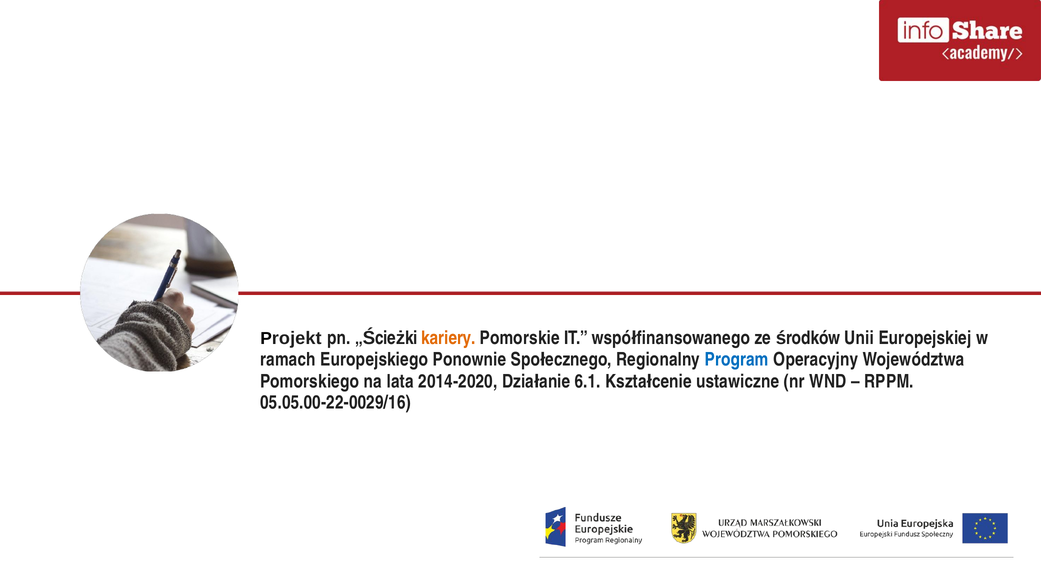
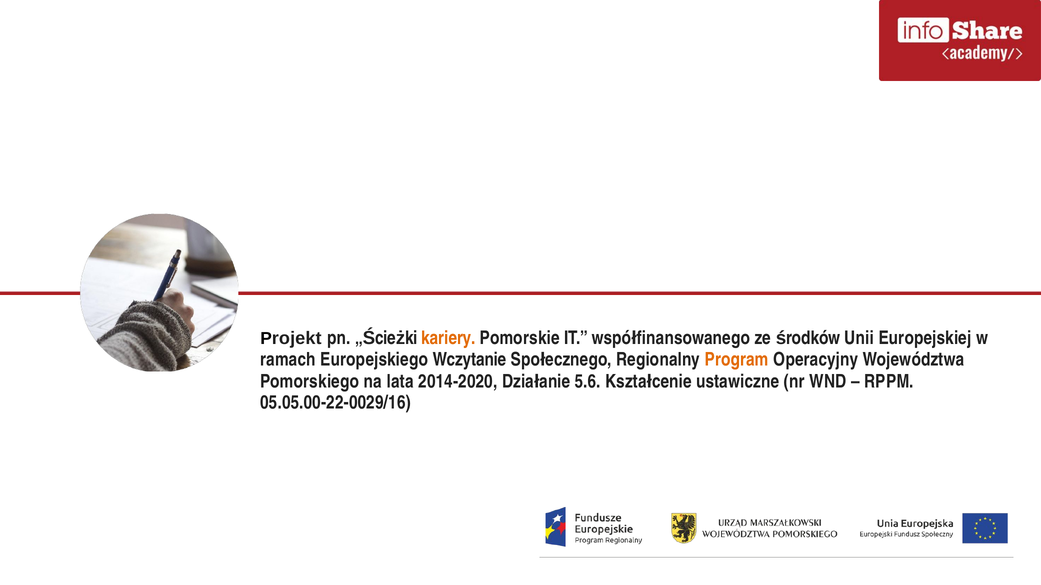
Ponownie: Ponownie -> Wczytanie
Program colour: blue -> orange
6.1: 6.1 -> 5.6
